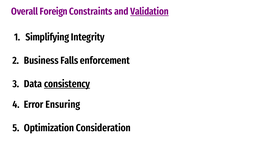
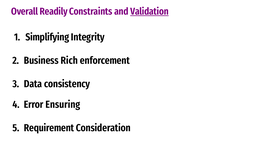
Foreign: Foreign -> Readily
Falls: Falls -> Rich
consistency underline: present -> none
Optimization: Optimization -> Requirement
